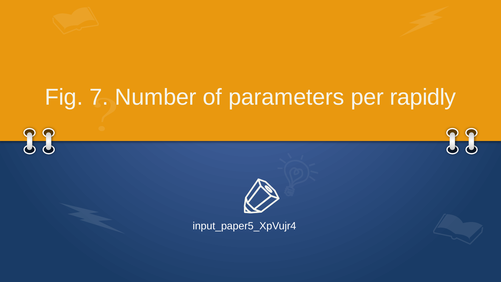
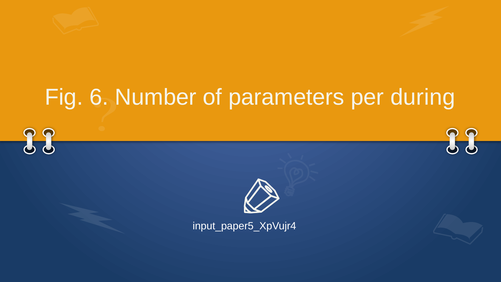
7: 7 -> 6
rapidly: rapidly -> during
